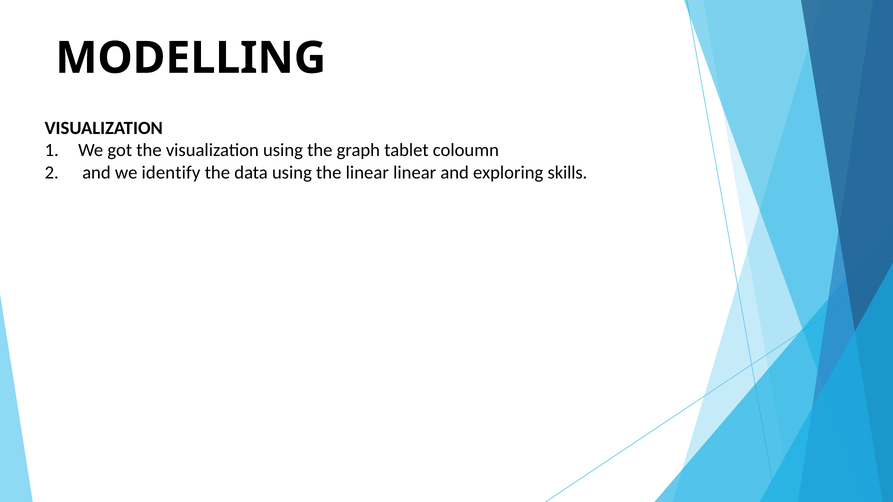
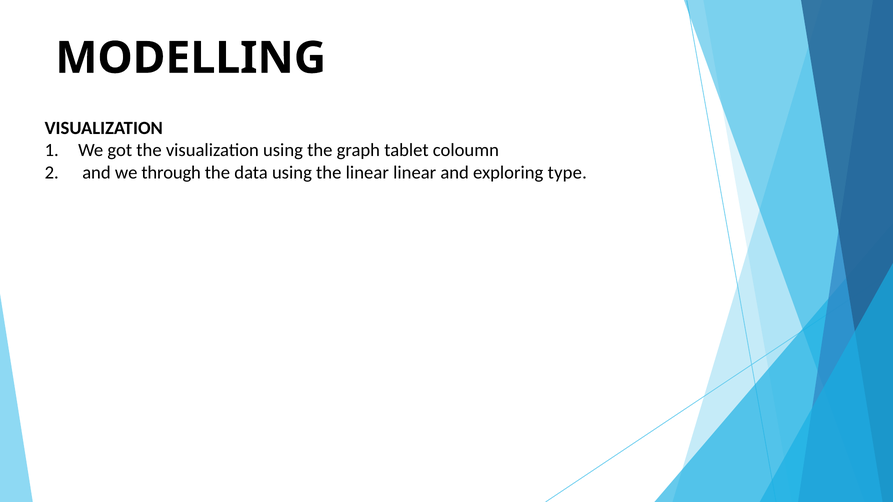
identify: identify -> through
skills: skills -> type
